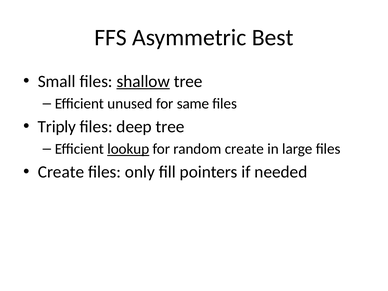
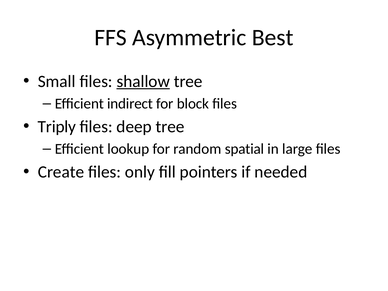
unused: unused -> indirect
same: same -> block
lookup underline: present -> none
random create: create -> spatial
